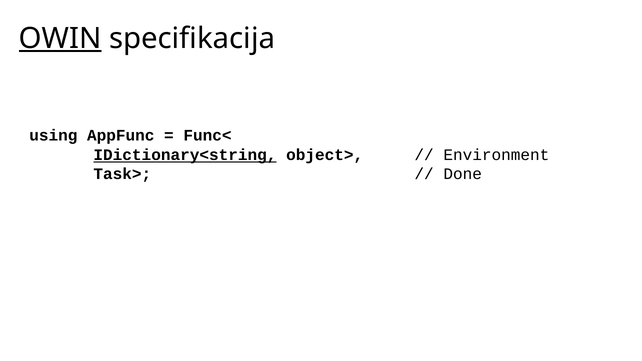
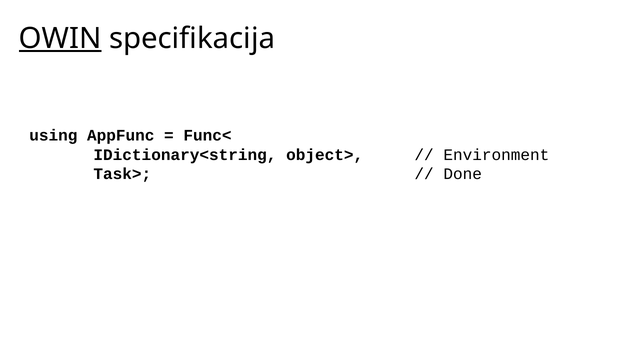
IDictionary<string underline: present -> none
